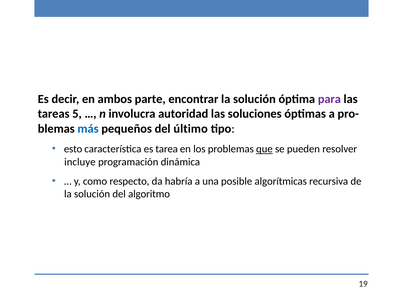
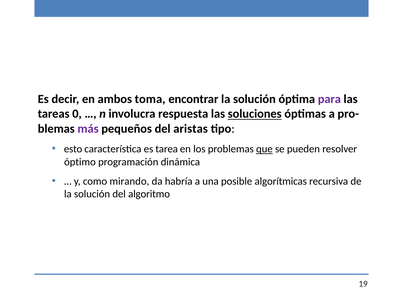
parte: parte -> toma
5: 5 -> 0
autoridad: autoridad -> respuesta
soluciones underline: none -> present
más colour: blue -> purple
último: último -> aristas
incluye: incluye -> óptimo
respecto: respecto -> mirando
